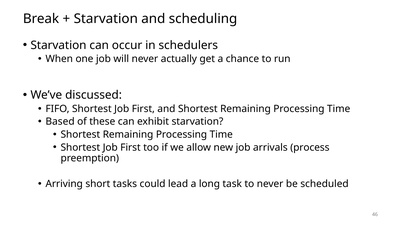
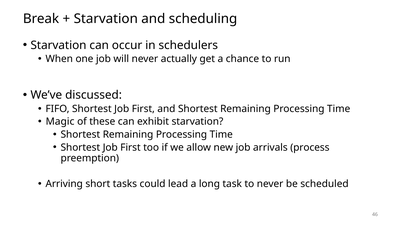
Based: Based -> Magic
